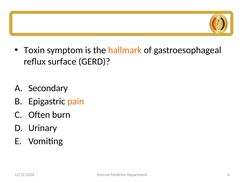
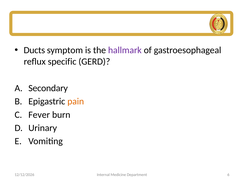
Toxin: Toxin -> Ducts
hallmark colour: orange -> purple
surface: surface -> specific
Often: Often -> Fever
